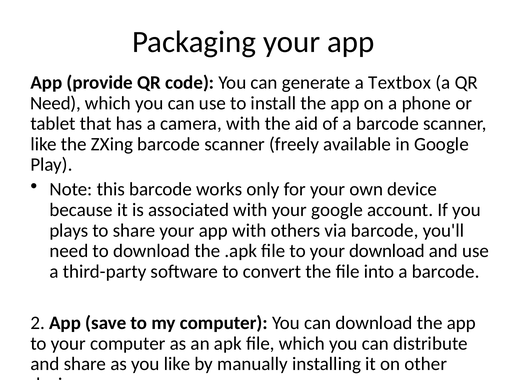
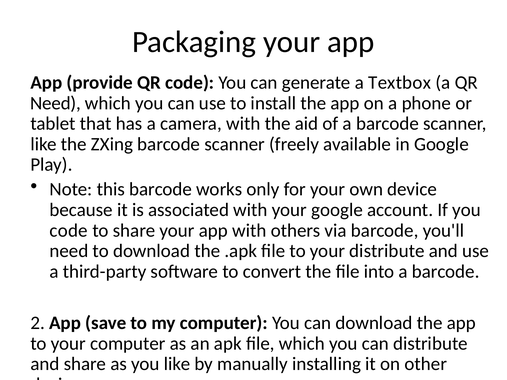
plays at (69, 231): plays -> code
your download: download -> distribute
